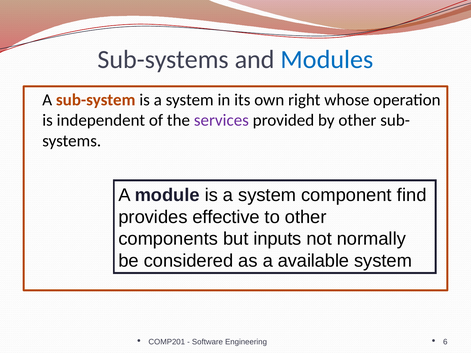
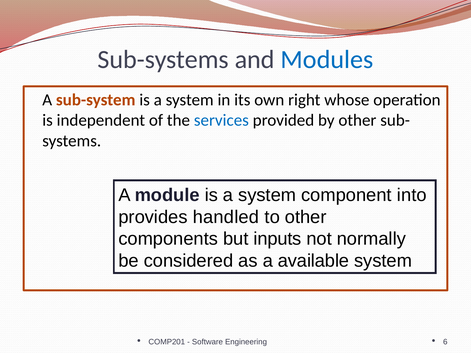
services colour: purple -> blue
find: find -> into
effective: effective -> handled
